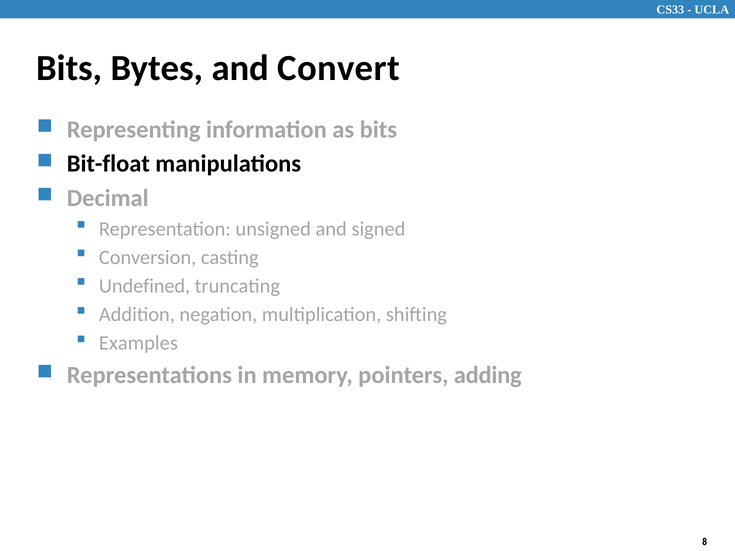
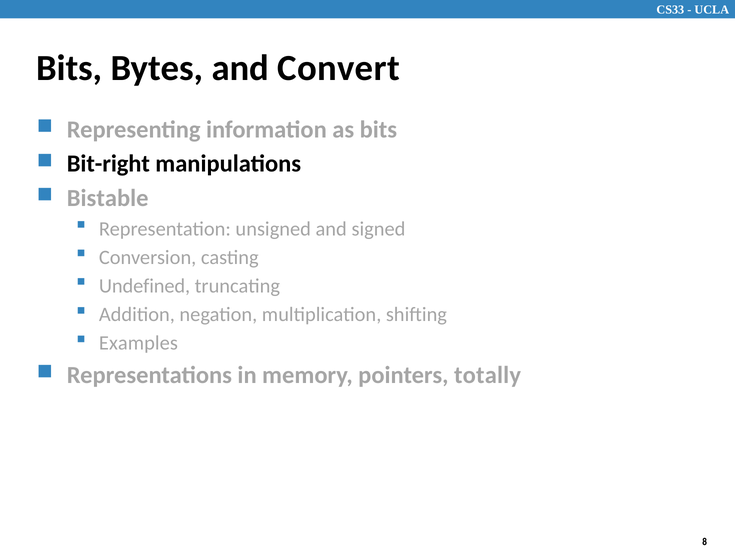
Bit-float: Bit-float -> Bit-right
Decimal: Decimal -> Bistable
adding: adding -> totally
